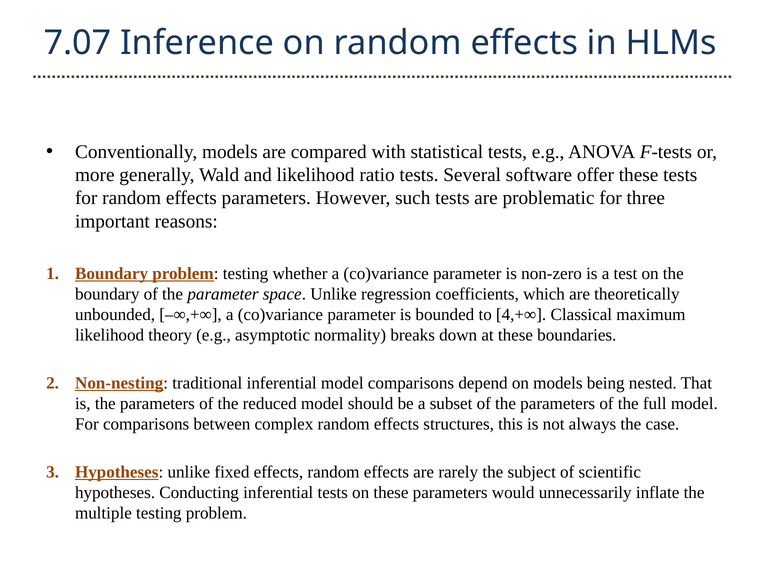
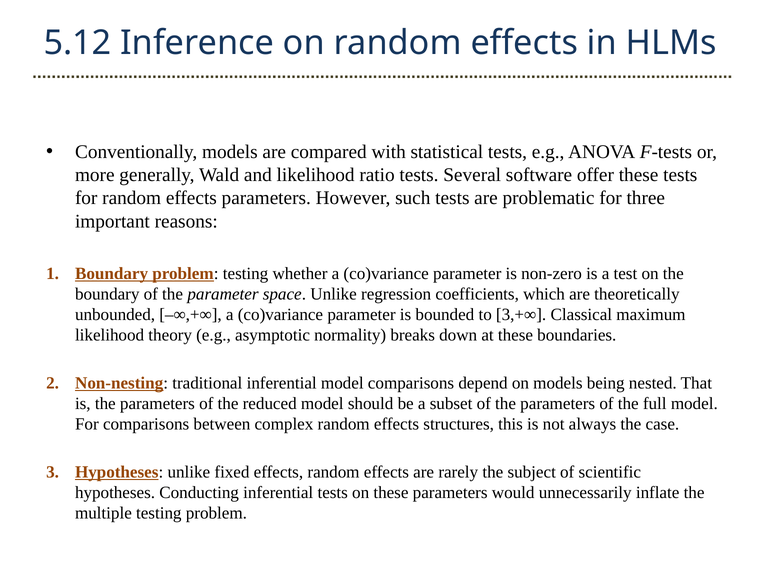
7.07: 7.07 -> 5.12
4,+∞: 4,+∞ -> 3,+∞
